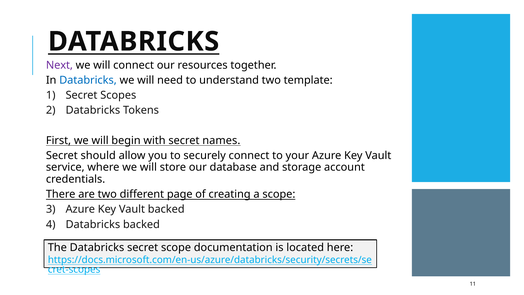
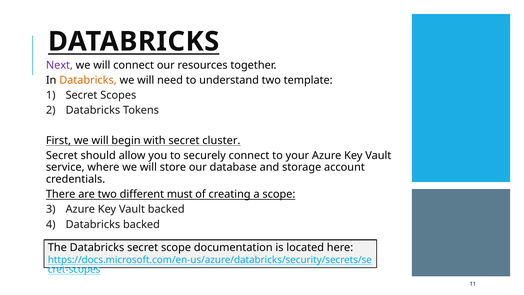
Databricks at (88, 80) colour: blue -> orange
names: names -> cluster
page: page -> must
